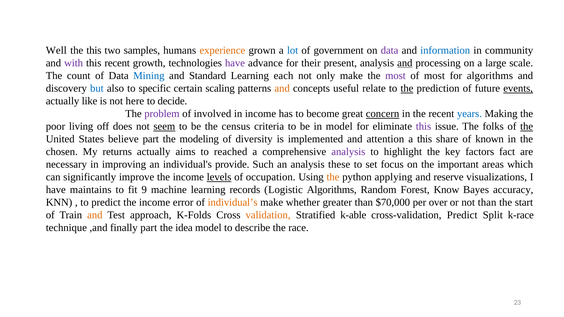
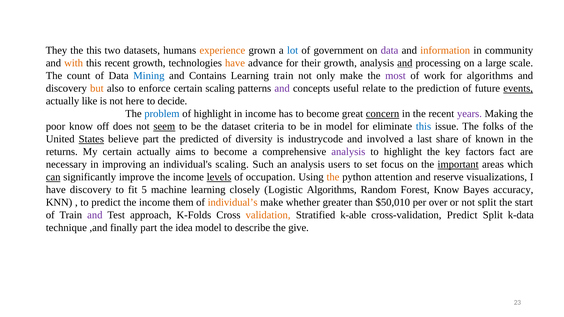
Well: Well -> They
samples: samples -> datasets
information colour: blue -> orange
with colour: purple -> orange
have at (235, 63) colour: purple -> orange
their present: present -> growth
Standard: Standard -> Contains
Learning each: each -> train
of most: most -> work
but colour: blue -> orange
specific: specific -> enforce
and at (282, 88) colour: orange -> purple
the at (407, 88) underline: present -> none
problem colour: purple -> blue
of involved: involved -> highlight
years colour: blue -> purple
poor living: living -> know
census: census -> dataset
this at (423, 126) colour: purple -> blue
the at (527, 126) underline: present -> none
States underline: none -> present
modeling: modeling -> predicted
implemented: implemented -> industrycode
attention: attention -> involved
a this: this -> last
chosen: chosen -> returns
My returns: returns -> certain
aims to reached: reached -> become
individual's provide: provide -> scaling
these: these -> users
important underline: none -> present
can underline: none -> present
applying: applying -> attention
have maintains: maintains -> discovery
9: 9 -> 5
records: records -> closely
error: error -> them
$70,000: $70,000 -> $50,010
not than: than -> split
and at (95, 215) colour: orange -> purple
k-race: k-race -> k-data
race: race -> give
